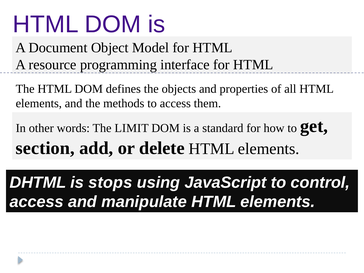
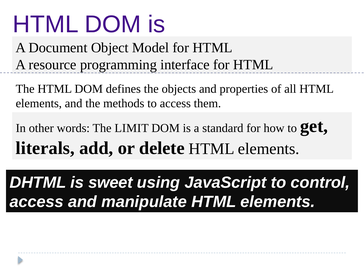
section: section -> literals
stops: stops -> sweet
